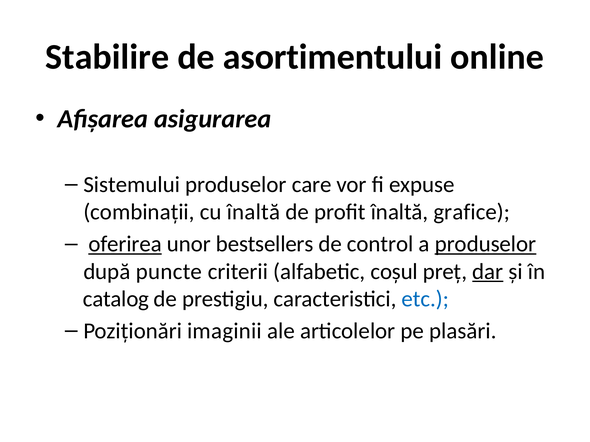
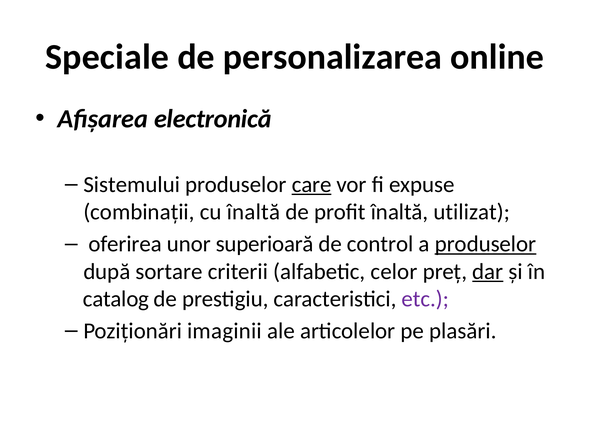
Stabilire: Stabilire -> Speciale
asortimentului: asortimentului -> personalizarea
asigurarea: asigurarea -> electronică
care underline: none -> present
grafice: grafice -> utilizat
oferirea underline: present -> none
bestsellers: bestsellers -> superioară
puncte: puncte -> sortare
coșul: coșul -> celor
etc colour: blue -> purple
